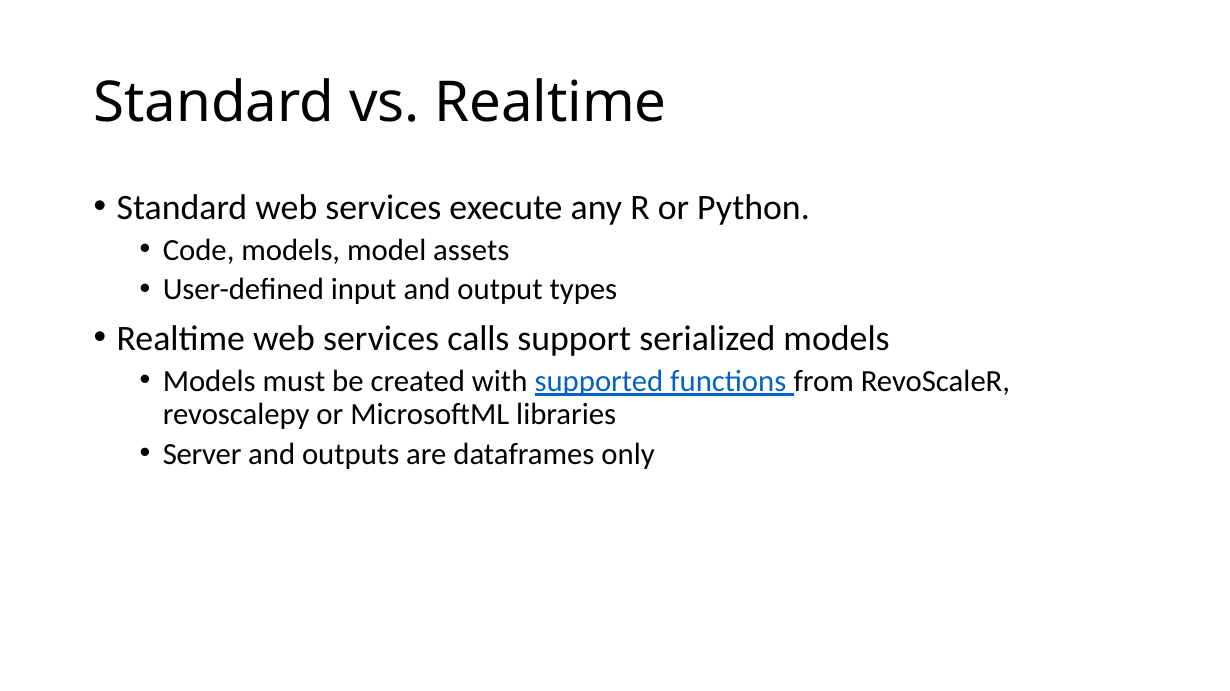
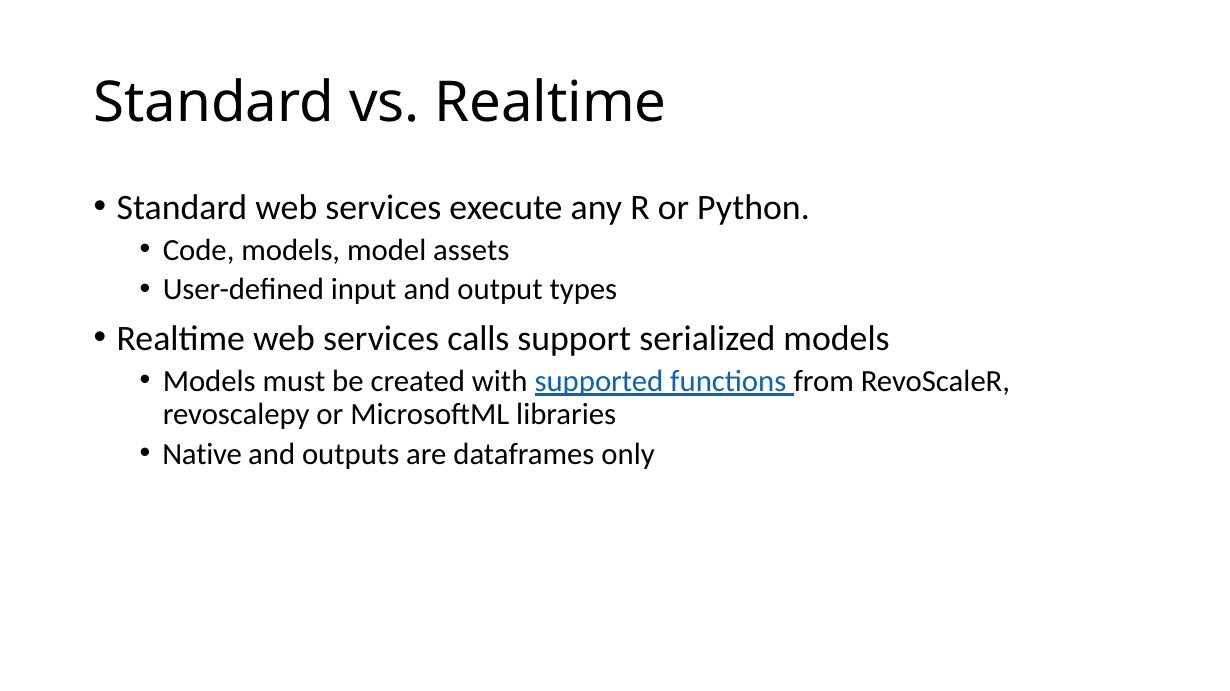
Server: Server -> Native
